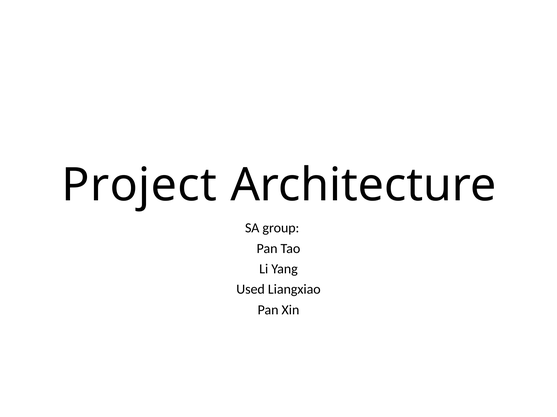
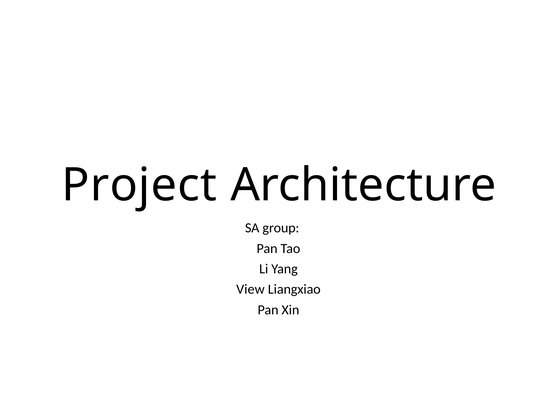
Used: Used -> View
